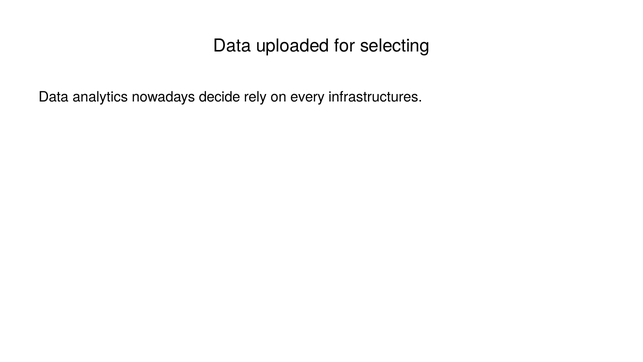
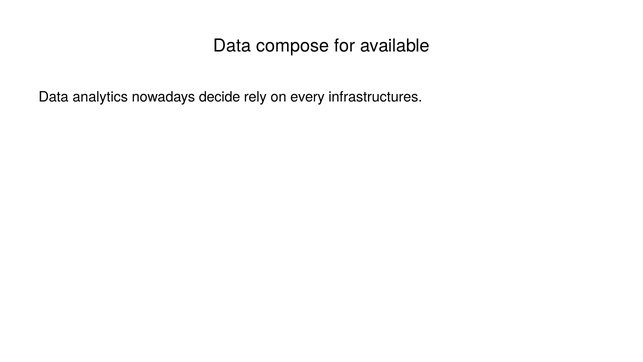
uploaded: uploaded -> compose
selecting: selecting -> available
